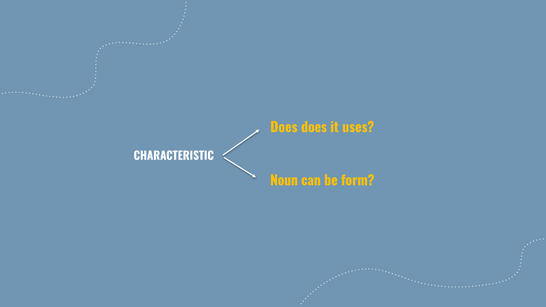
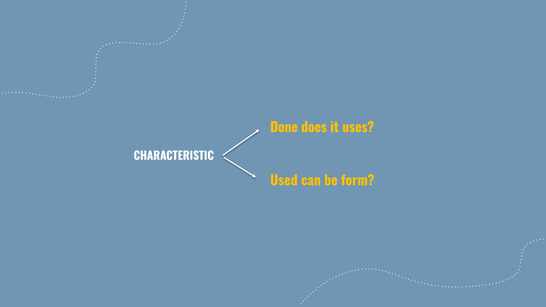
Does at (284, 128): Does -> Done
Noun: Noun -> Used
